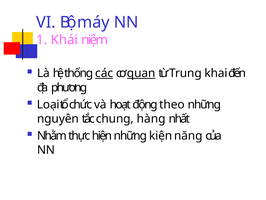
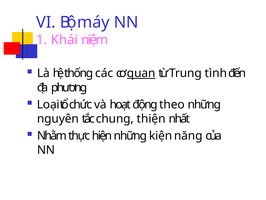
các underline: present -> none
khai: khai -> tình
hàng: hàng -> thiện
